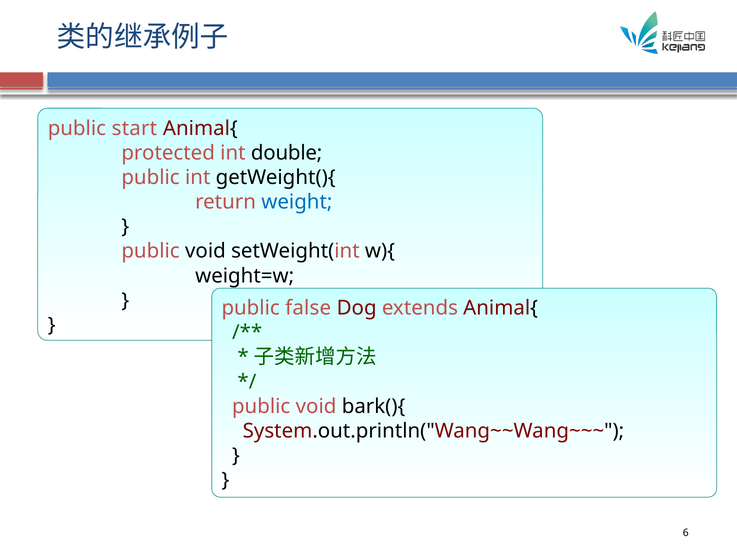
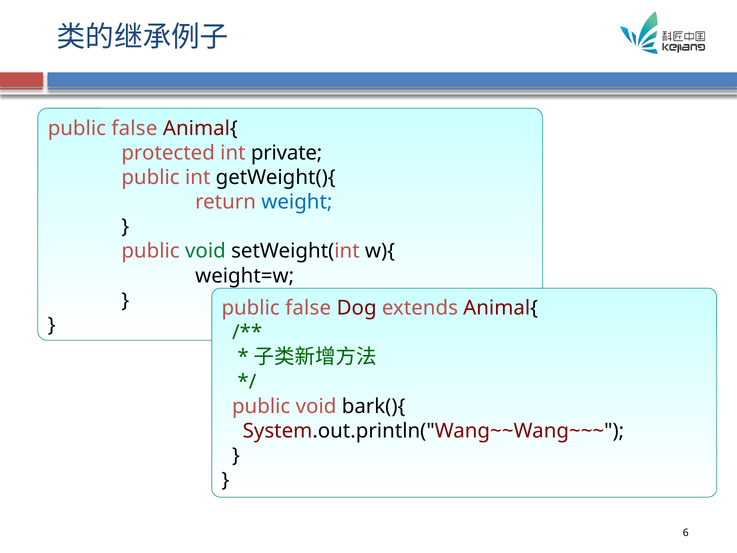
start at (134, 128): start -> false
double: double -> private
void at (205, 251) colour: black -> green
